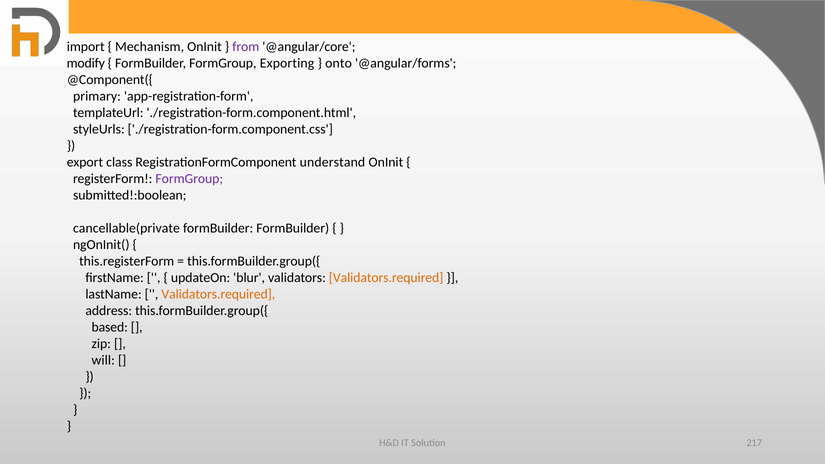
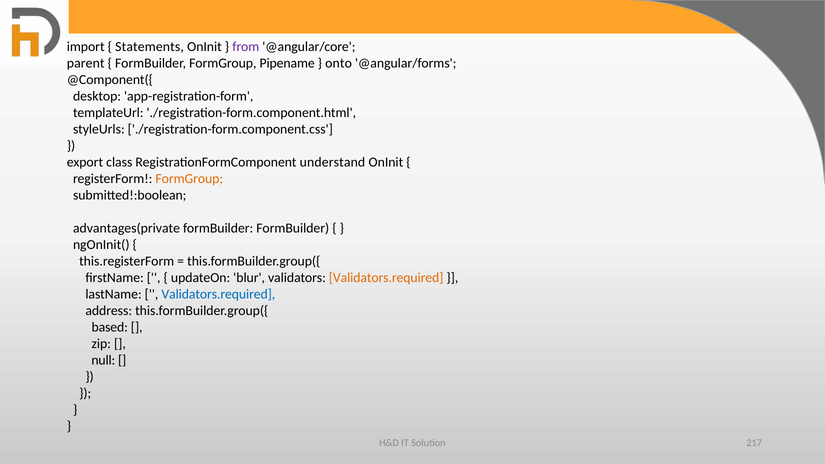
Mechanism: Mechanism -> Statements
modify: modify -> parent
Exporting: Exporting -> Pipename
primary: primary -> desktop
FormGroup at (189, 179) colour: purple -> orange
cancellable(private: cancellable(private -> advantages(private
Validators.required at (218, 294) colour: orange -> blue
will: will -> null
